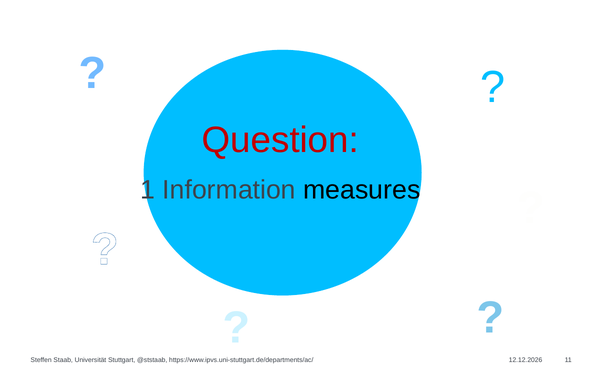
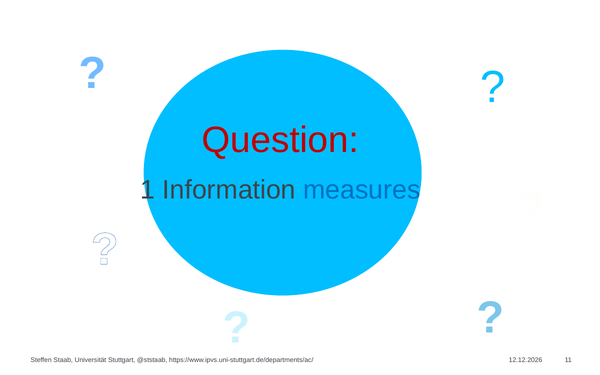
measures colour: black -> blue
